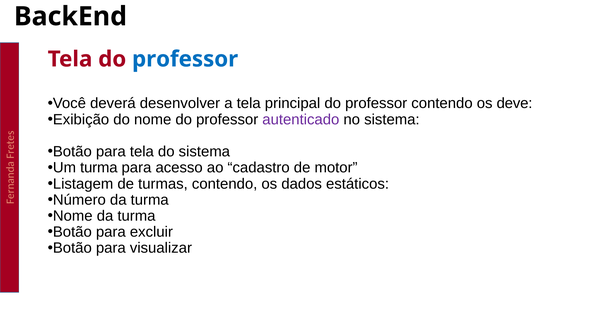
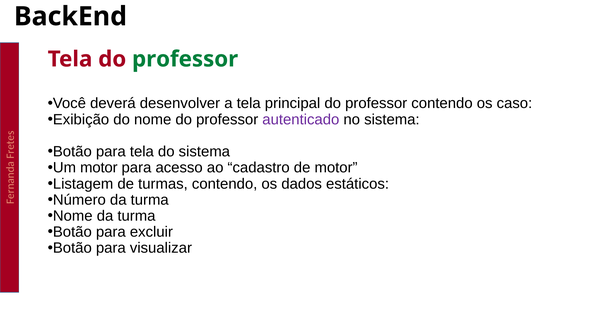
professor at (185, 59) colour: blue -> green
deve: deve -> caso
Um turma: turma -> motor
